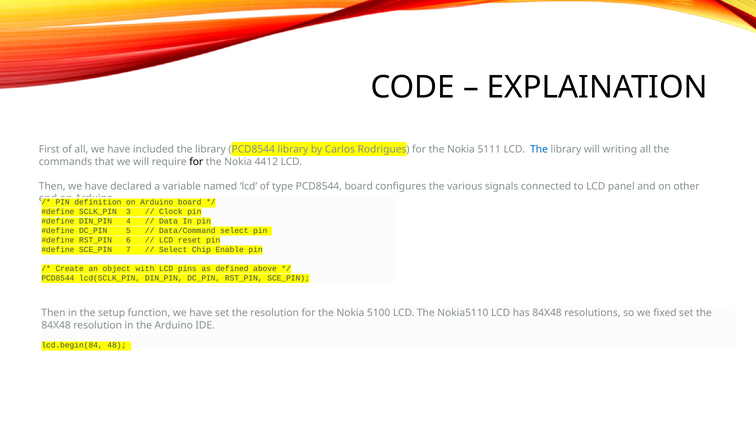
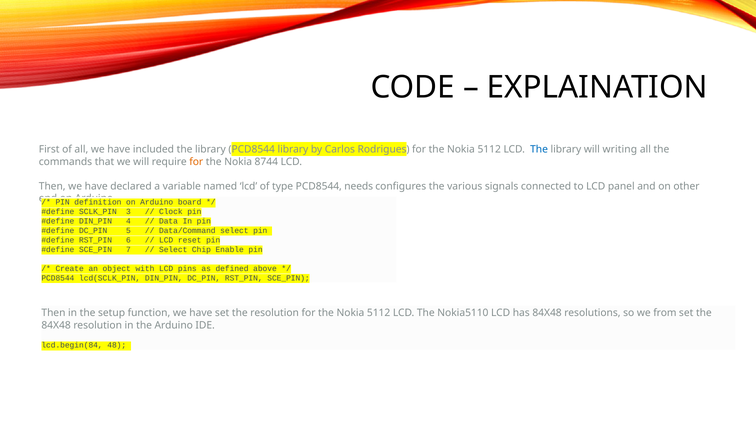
5111 at (489, 150): 5111 -> 5112
for at (196, 162) colour: black -> orange
4412: 4412 -> 8744
PCD8544 board: board -> needs
5100 at (379, 313): 5100 -> 5112
fixed: fixed -> from
